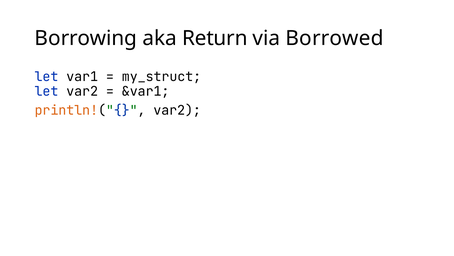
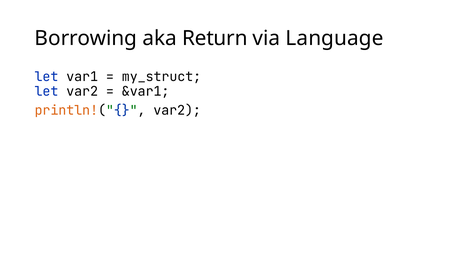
Borrowed: Borrowed -> Language
